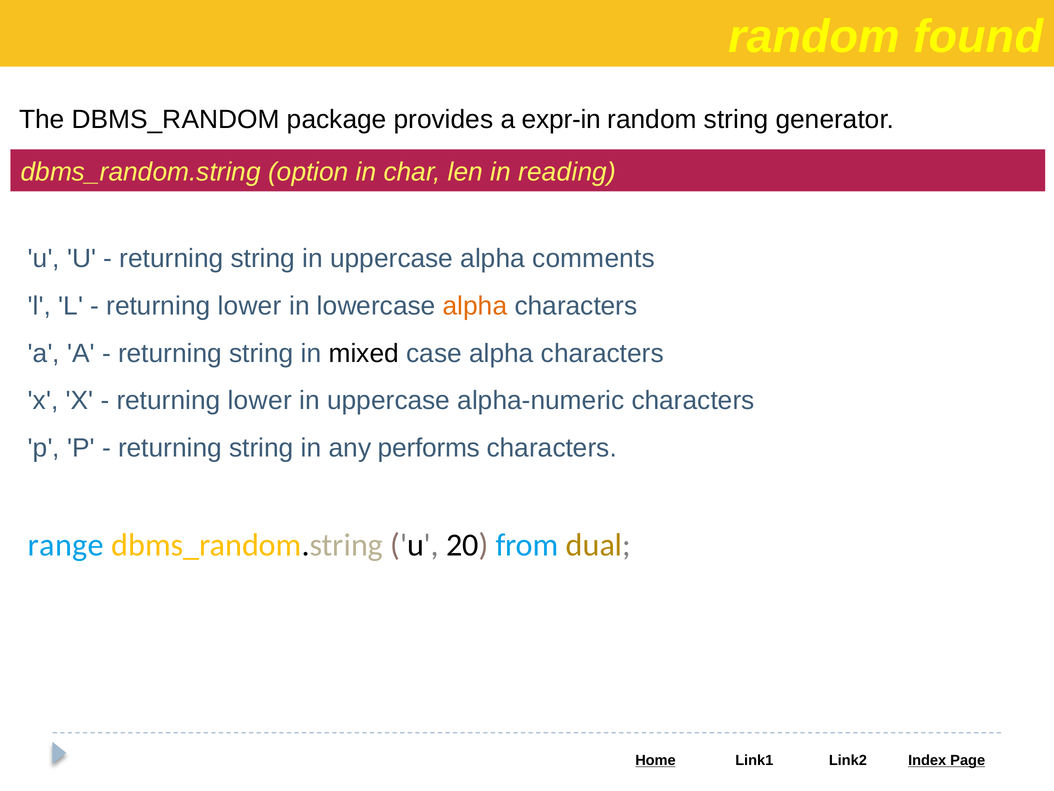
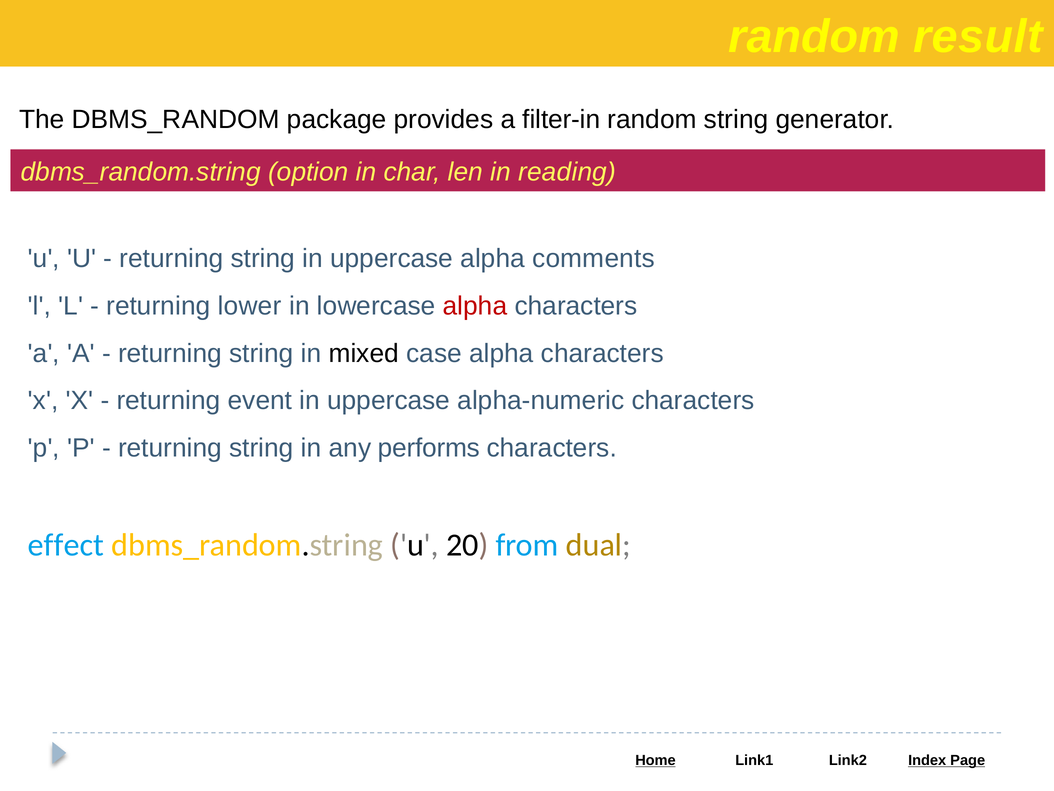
found: found -> result
expr-in: expr-in -> filter-in
alpha at (475, 306) colour: orange -> red
lower at (260, 401): lower -> event
range: range -> effect
